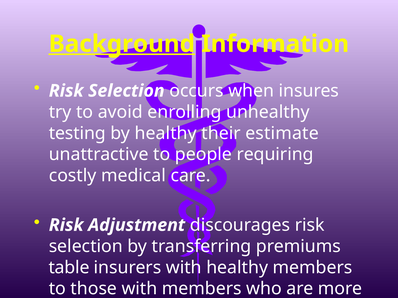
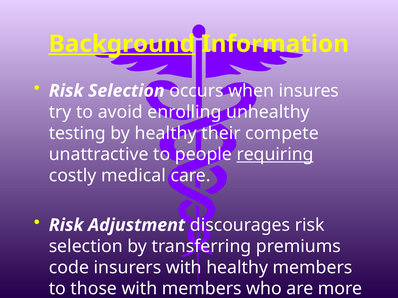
estimate: estimate -> compete
requiring underline: none -> present
table: table -> code
